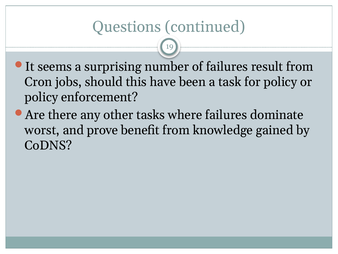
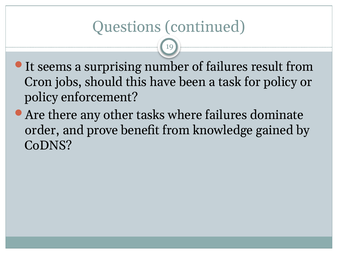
worst: worst -> order
